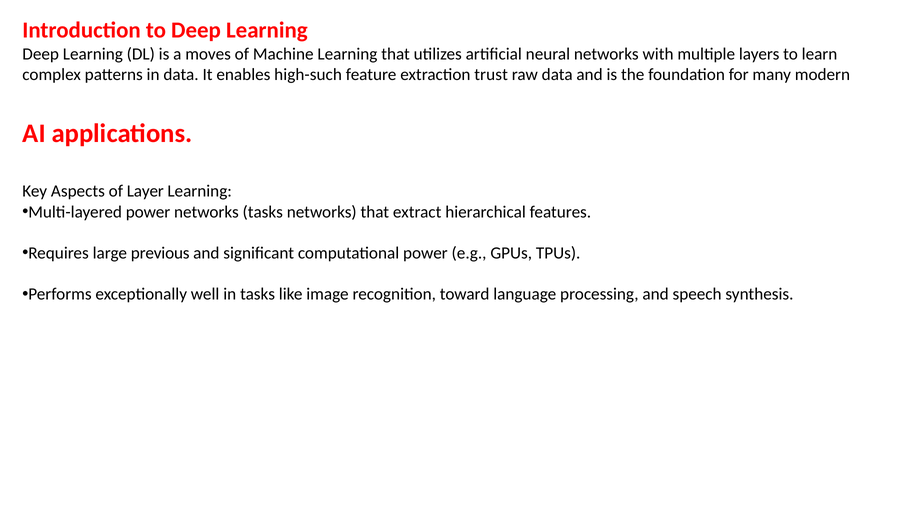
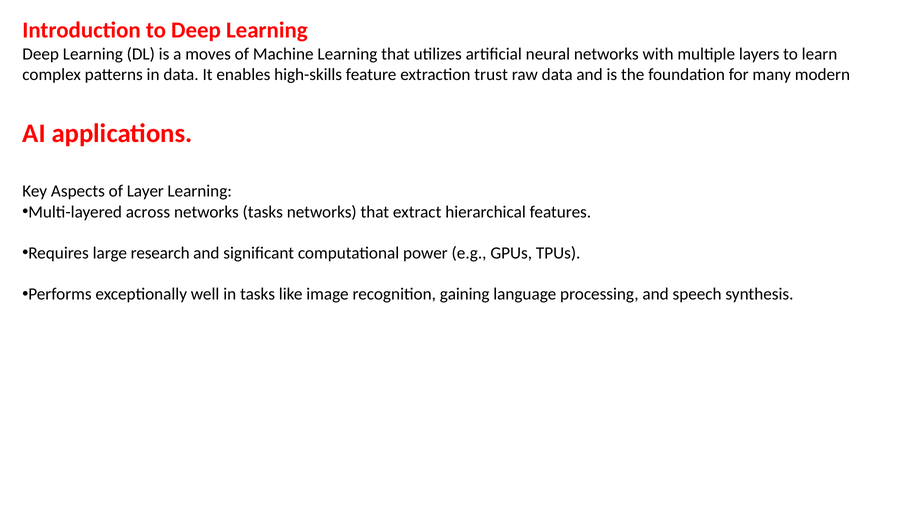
high-such: high-such -> high-skills
Multi-layered power: power -> across
previous: previous -> research
toward: toward -> gaining
